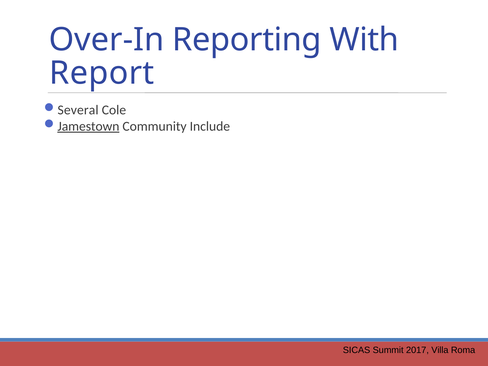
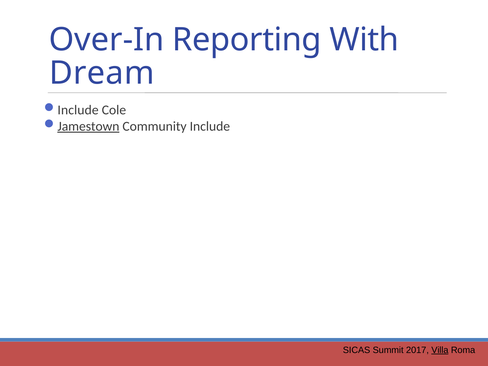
Report: Report -> Dream
Several at (78, 110): Several -> Include
Villa underline: none -> present
